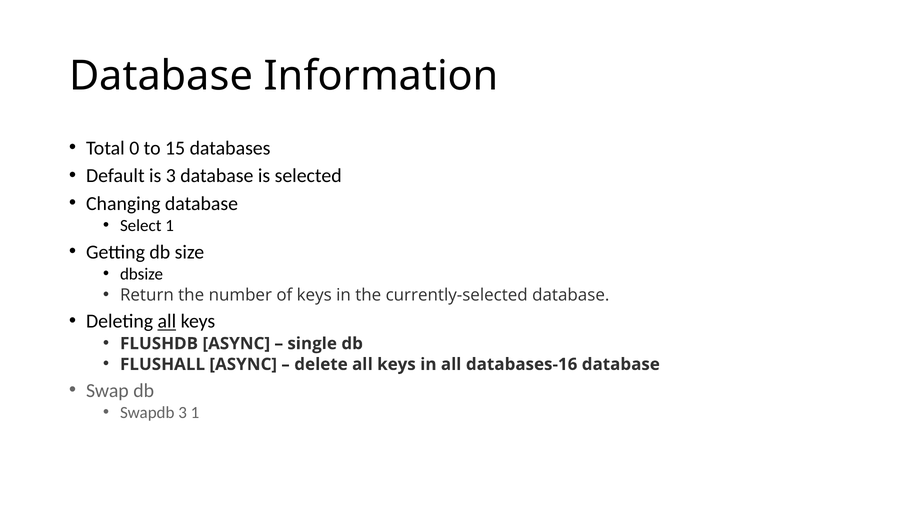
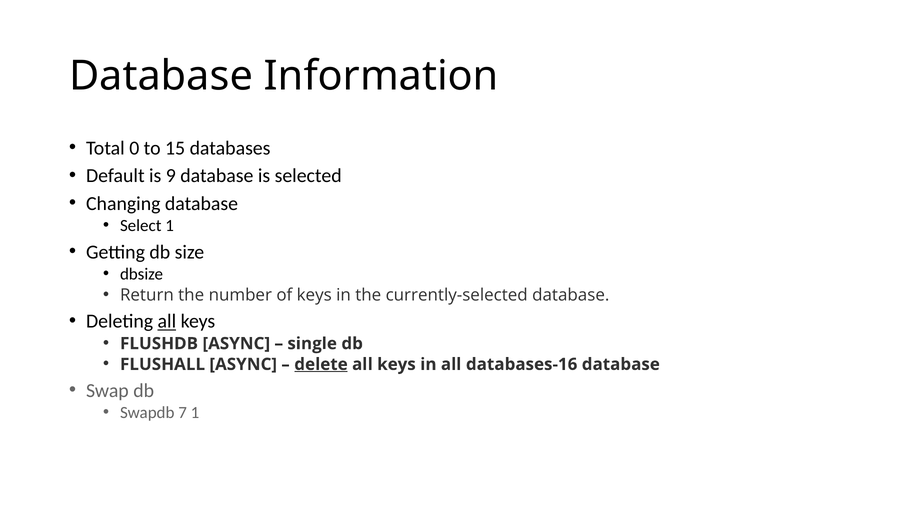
is 3: 3 -> 9
delete underline: none -> present
Swapdb 3: 3 -> 7
